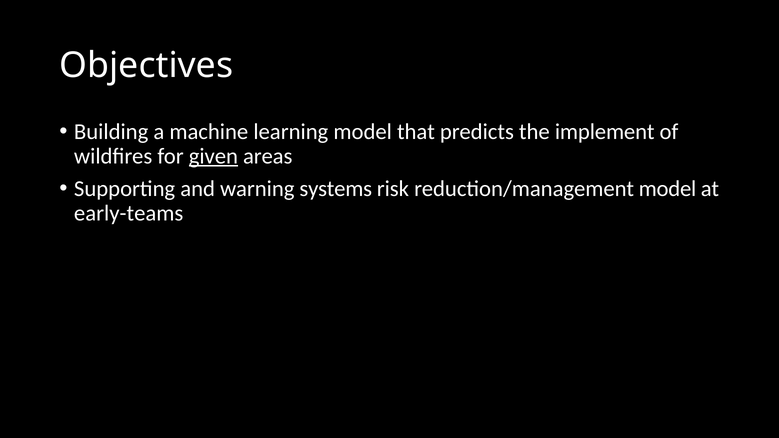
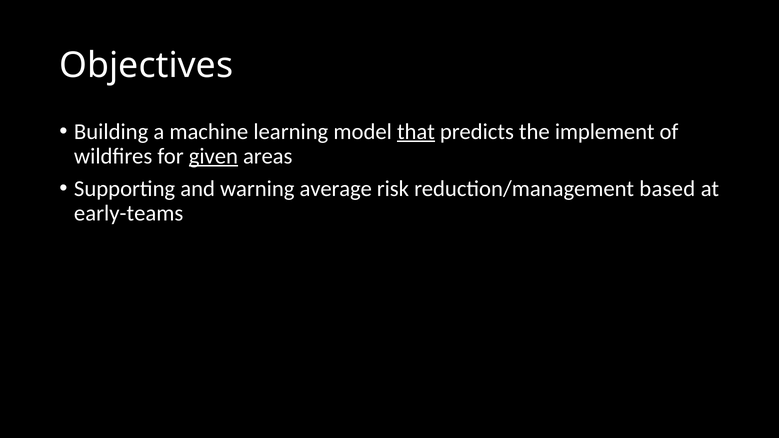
that underline: none -> present
systems: systems -> average
reduction/management model: model -> based
